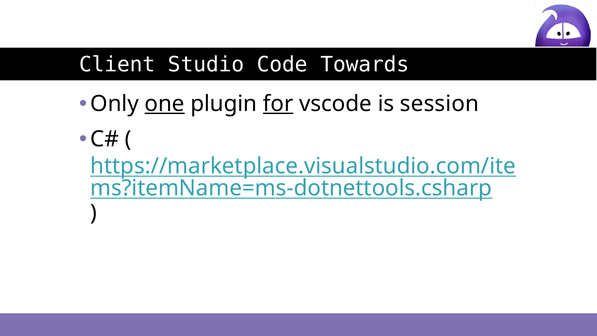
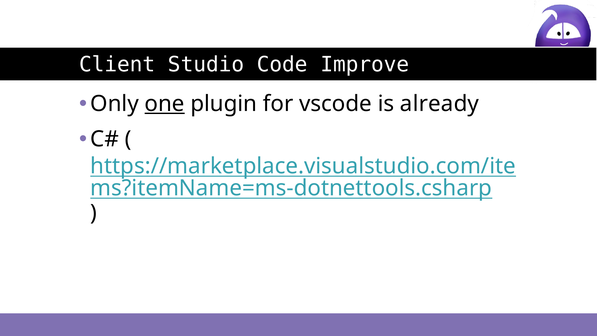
Towards: Towards -> Improve
for underline: present -> none
session: session -> already
